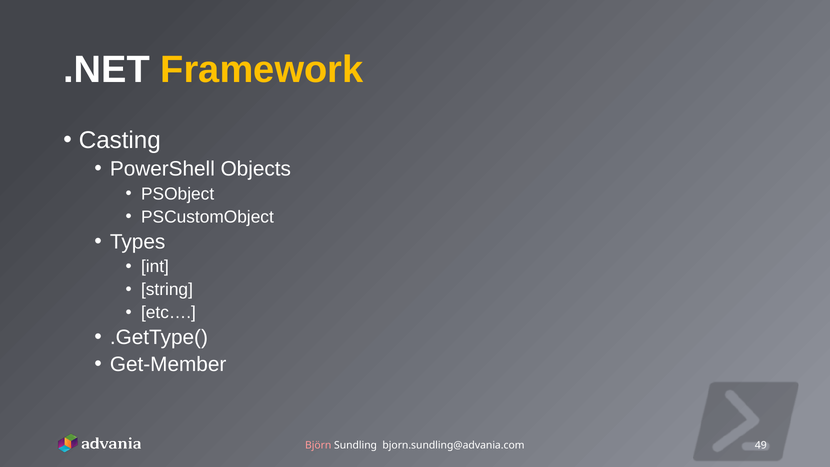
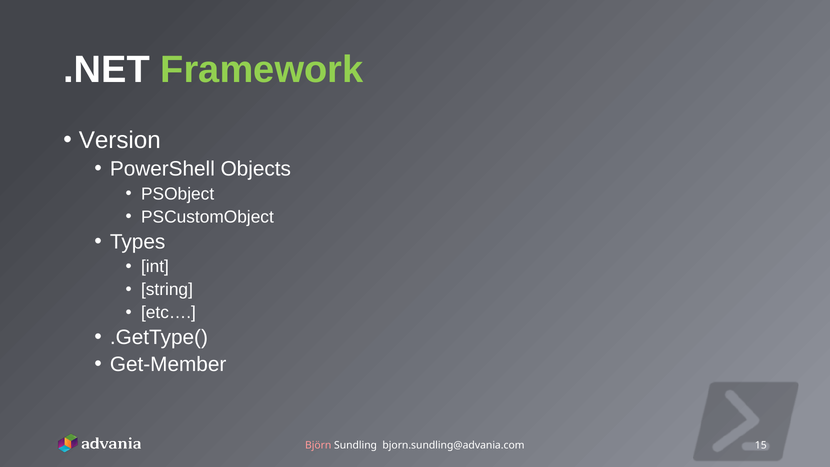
Framework colour: yellow -> light green
Casting: Casting -> Version
49: 49 -> 15
